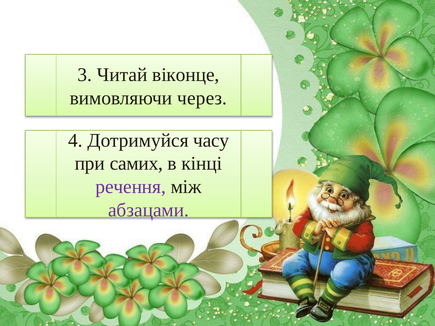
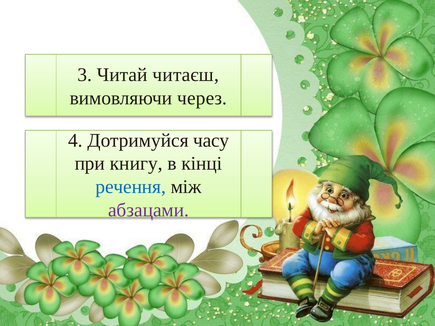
віконце: віконце -> читаєш
самих: самих -> книгу
речення colour: purple -> blue
